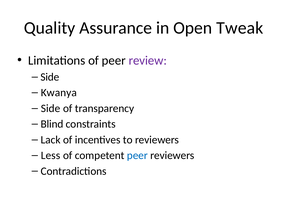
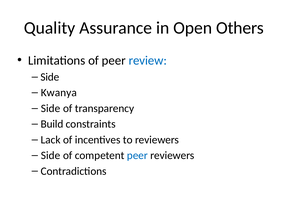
Tweak: Tweak -> Others
review colour: purple -> blue
Blind: Blind -> Build
Less at (51, 155): Less -> Side
